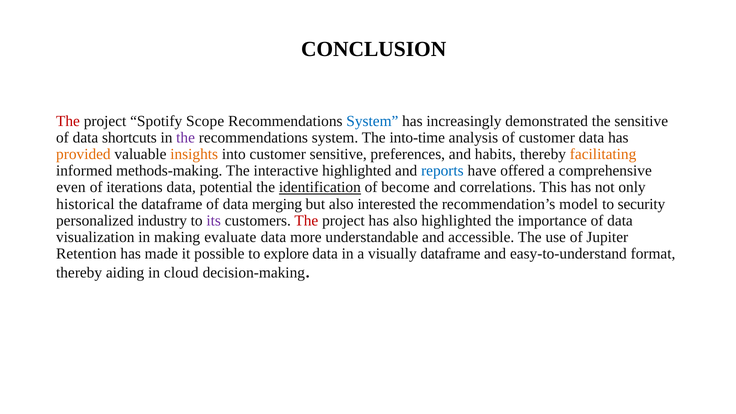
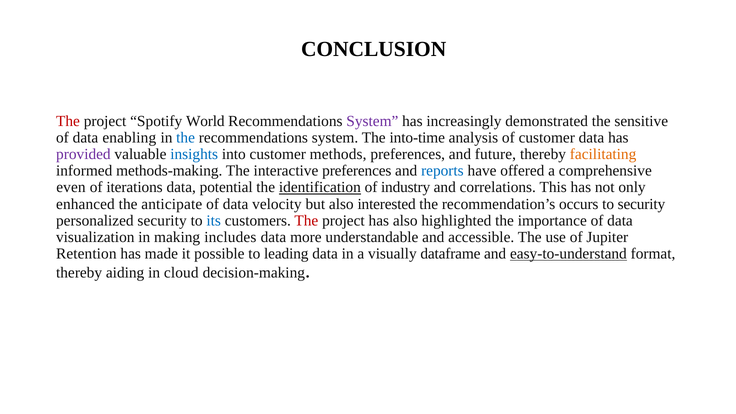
Scope: Scope -> World
System at (372, 121) colour: blue -> purple
shortcuts: shortcuts -> enabling
the at (186, 138) colour: purple -> blue
provided colour: orange -> purple
insights colour: orange -> blue
customer sensitive: sensitive -> methods
habits: habits -> future
interactive highlighted: highlighted -> preferences
become: become -> industry
historical: historical -> enhanced
the dataframe: dataframe -> anticipate
merging: merging -> velocity
model: model -> occurs
personalized industry: industry -> security
its colour: purple -> blue
evaluate: evaluate -> includes
explore: explore -> leading
easy-to-understand underline: none -> present
